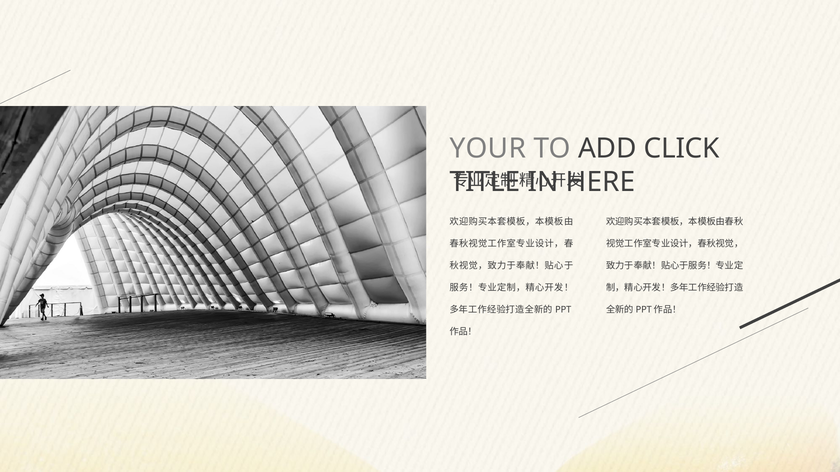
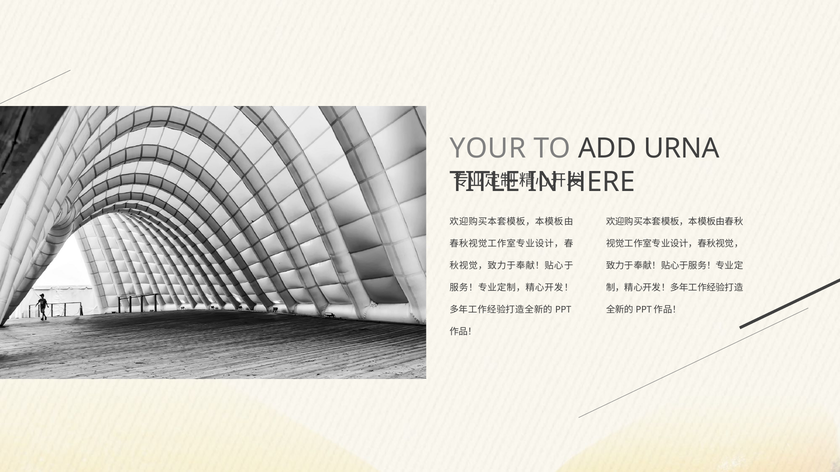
CLICK: CLICK -> URNA
